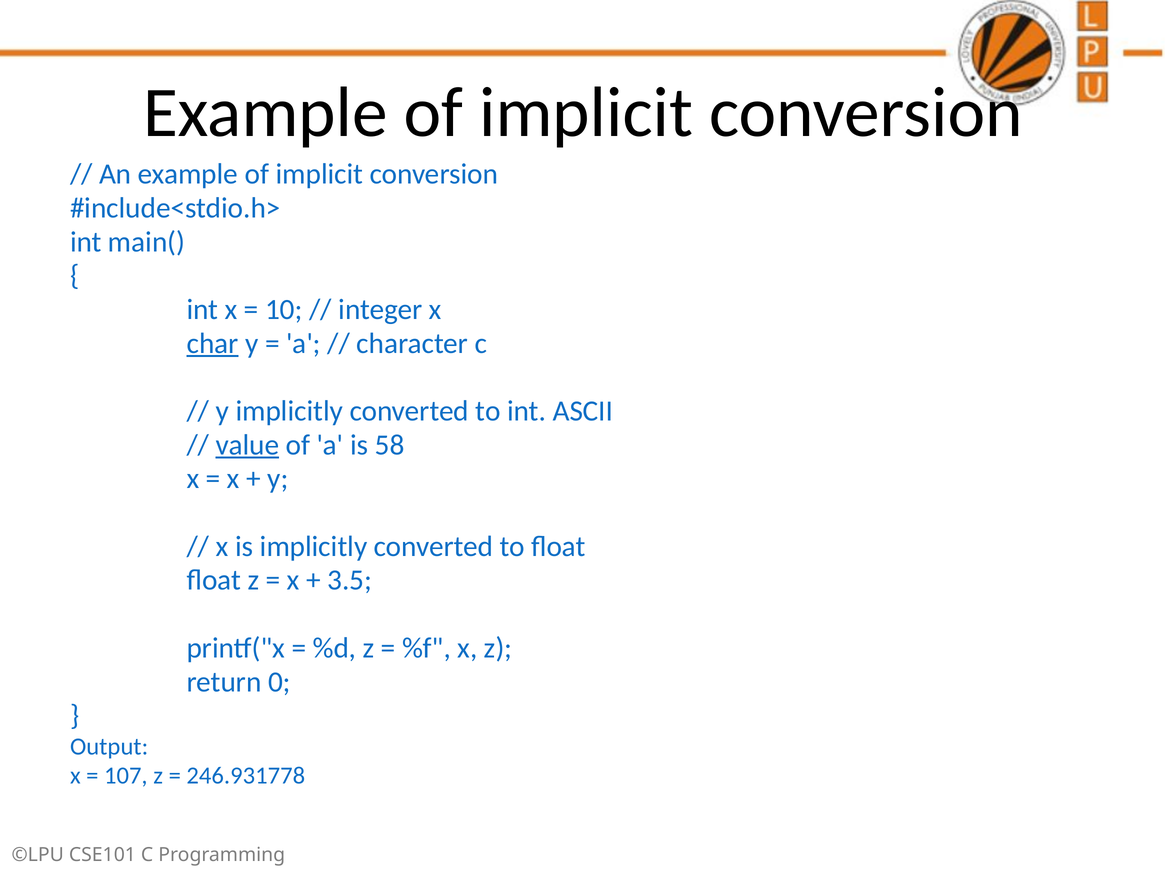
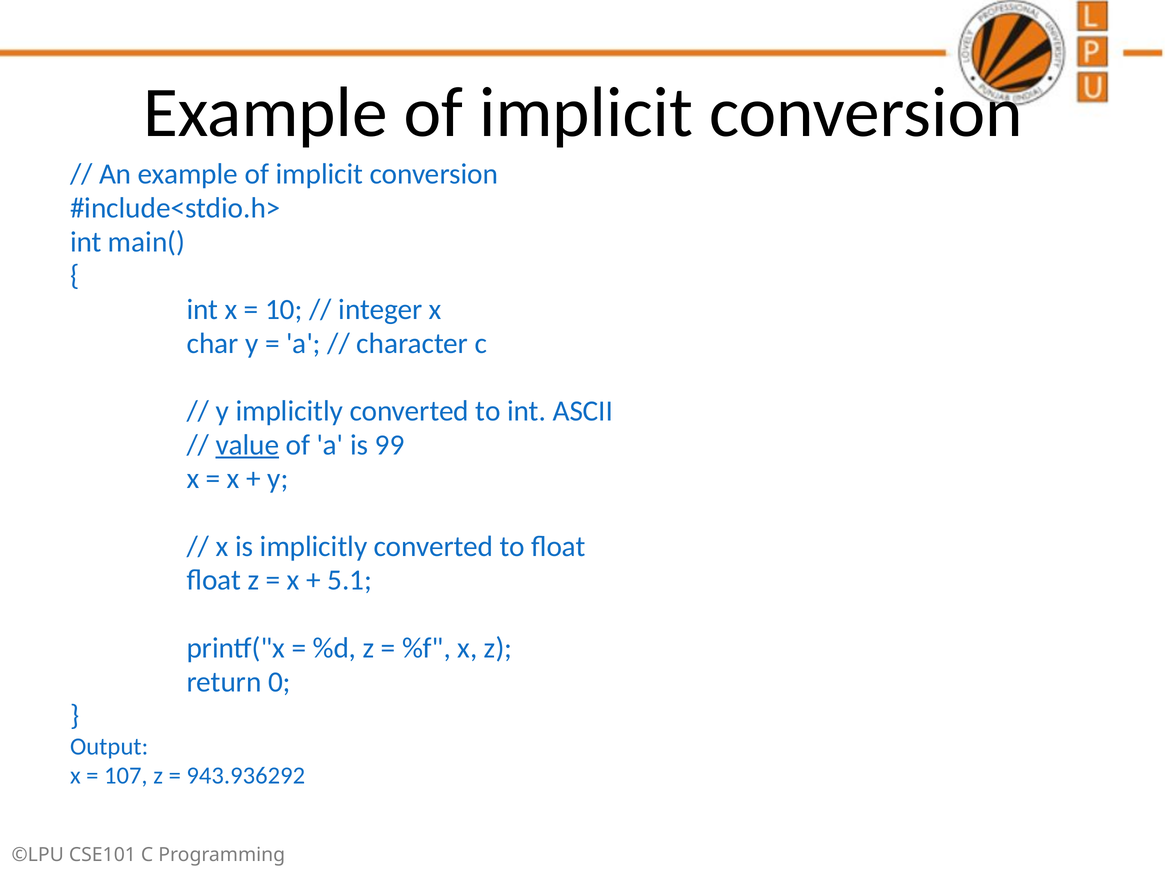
char underline: present -> none
58: 58 -> 99
3.5: 3.5 -> 5.1
246.931778: 246.931778 -> 943.936292
